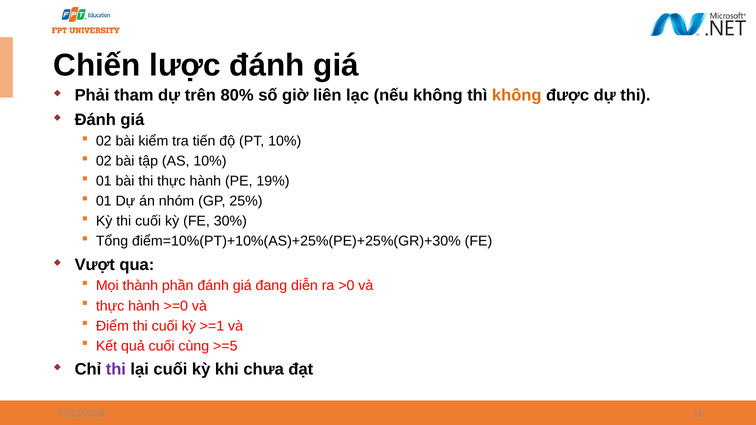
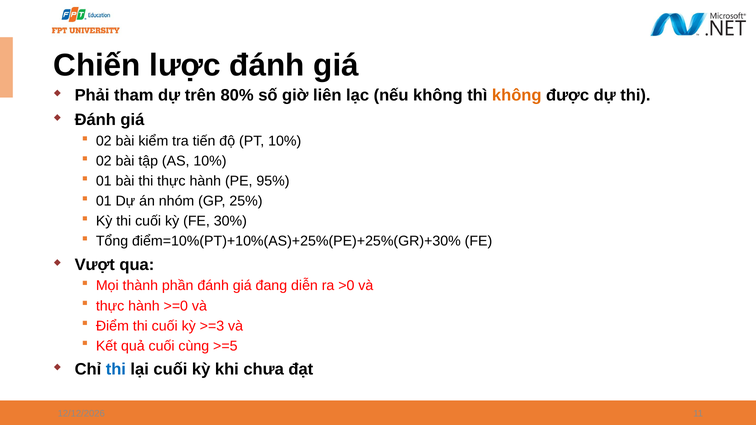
19%: 19% -> 95%
>=1: >=1 -> >=3
thi at (116, 370) colour: purple -> blue
